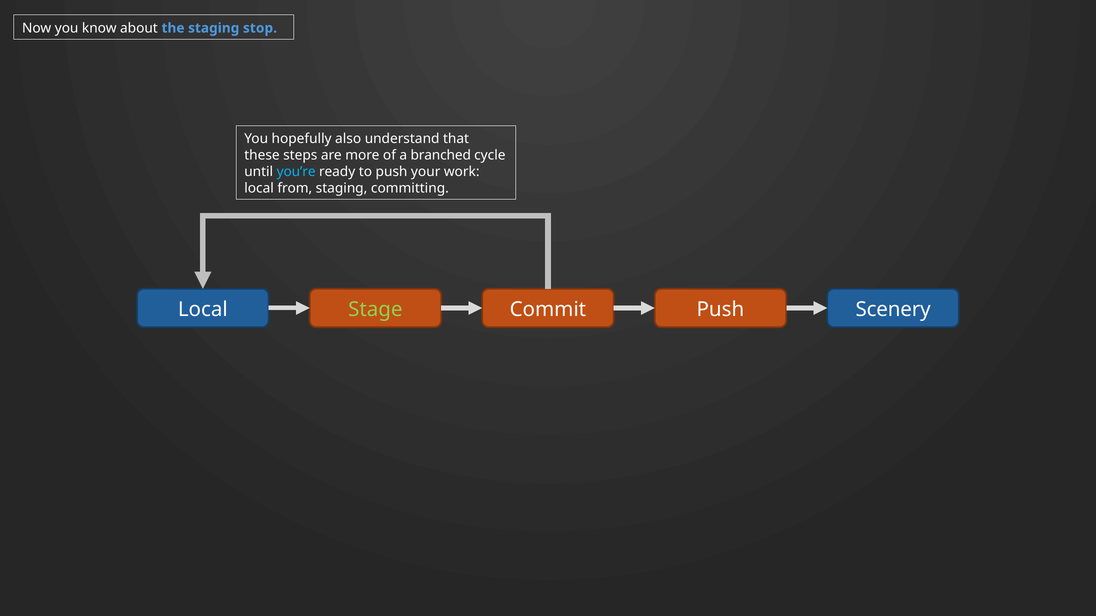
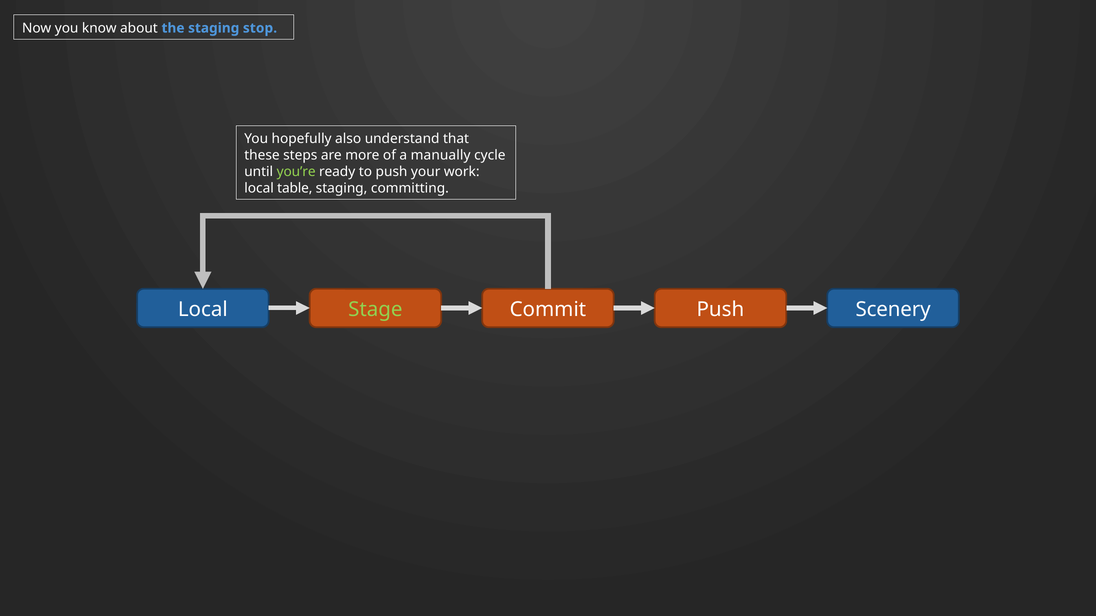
branched: branched -> manually
you’re colour: light blue -> light green
from: from -> table
